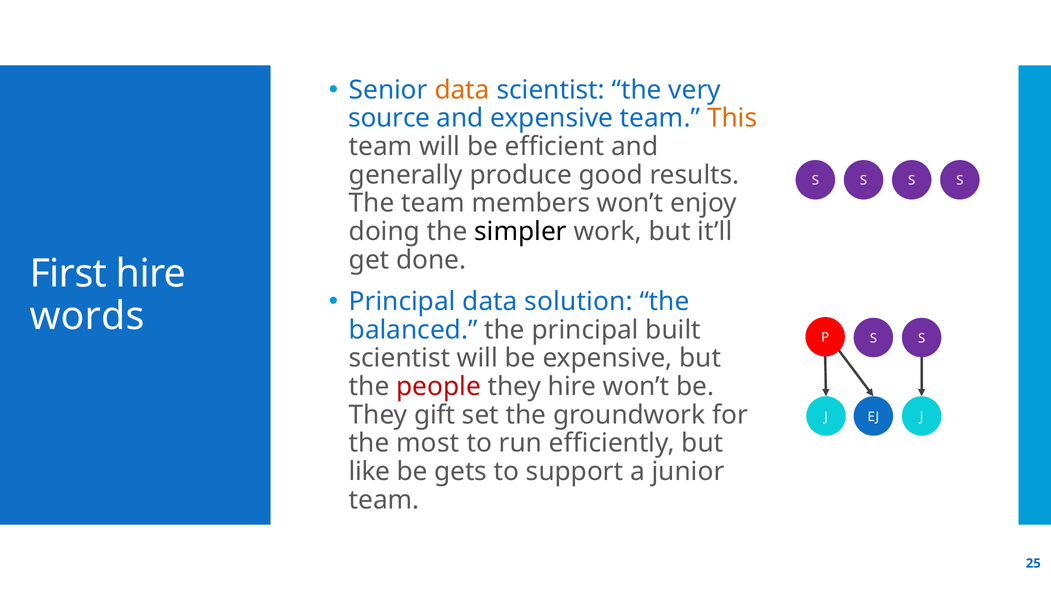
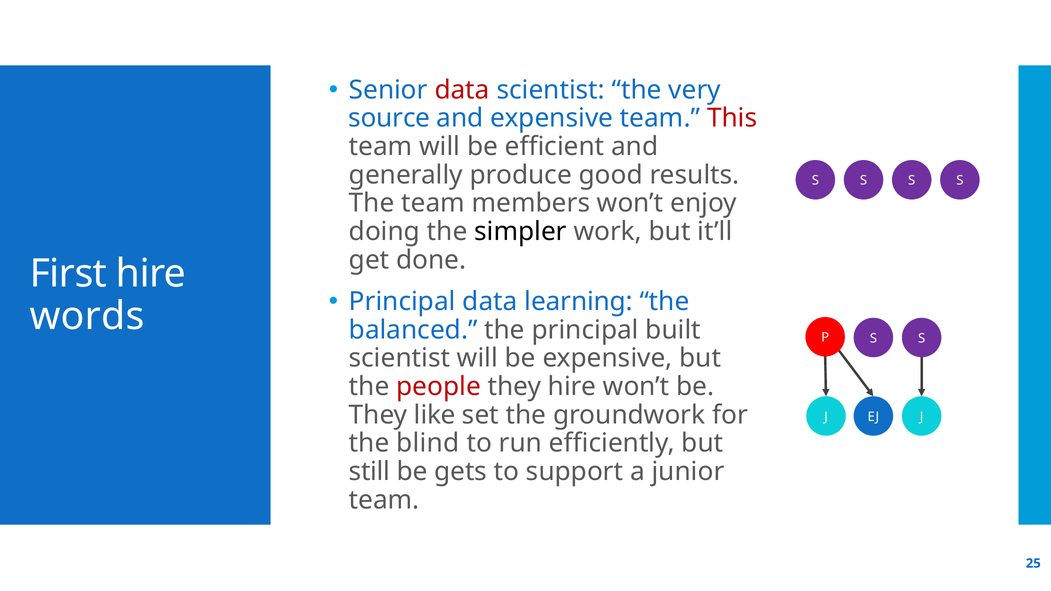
data at (462, 90) colour: orange -> red
This colour: orange -> red
solution: solution -> learning
gift: gift -> like
most: most -> blind
like: like -> still
